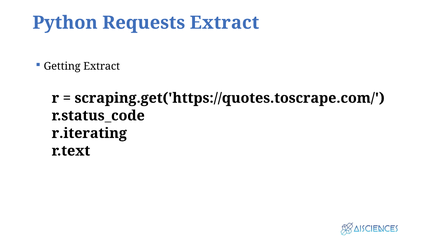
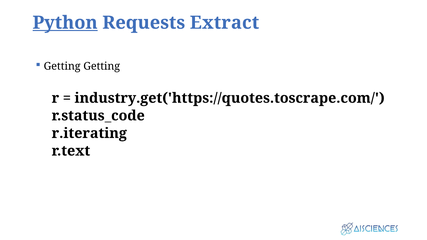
Python underline: none -> present
Getting Extract: Extract -> Getting
scraping.get('https://quotes.toscrape.com/: scraping.get('https://quotes.toscrape.com/ -> industry.get('https://quotes.toscrape.com/
